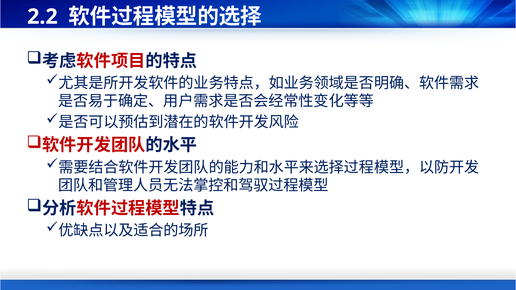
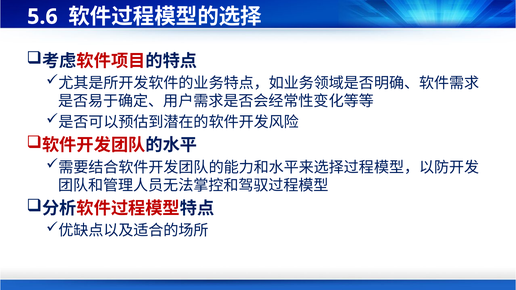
2.2: 2.2 -> 5.6
